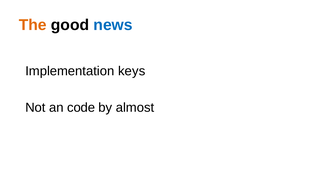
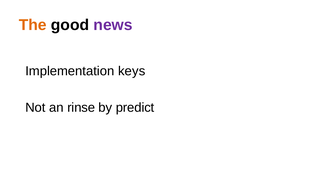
news colour: blue -> purple
code: code -> rinse
almost: almost -> predict
